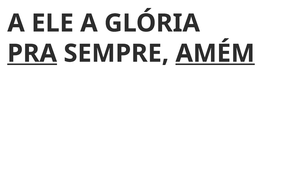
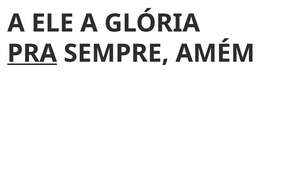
AMÉM underline: present -> none
